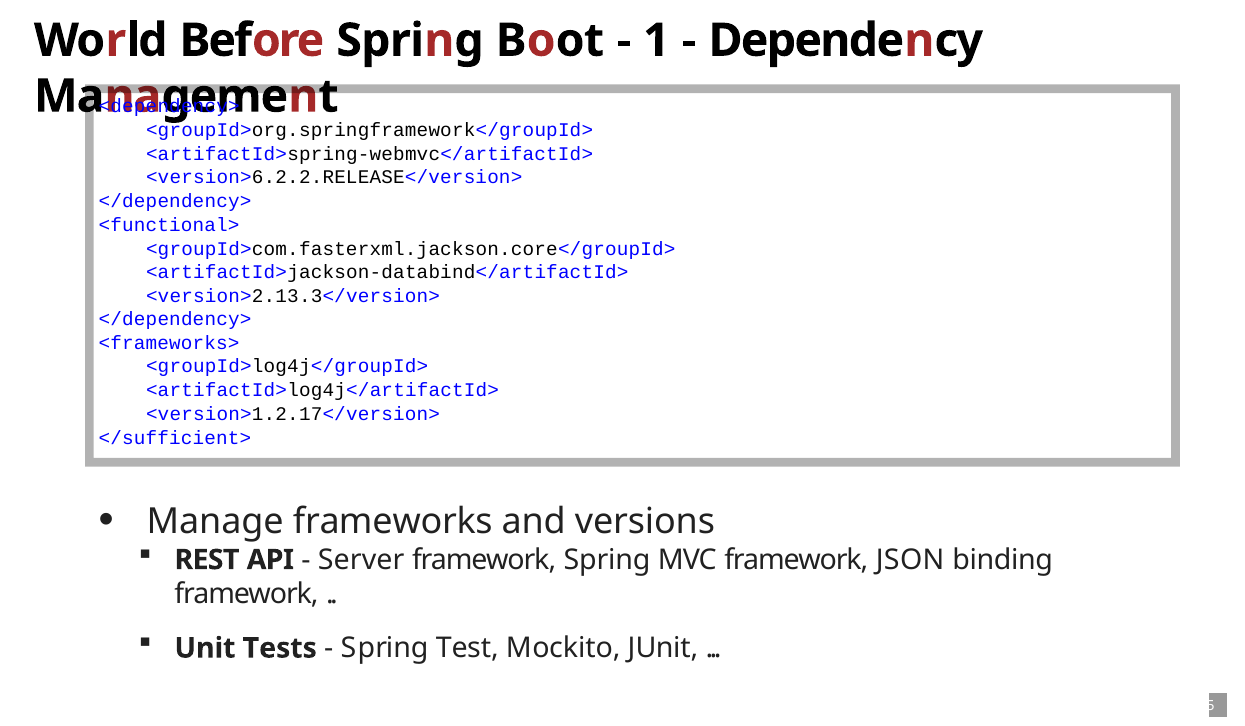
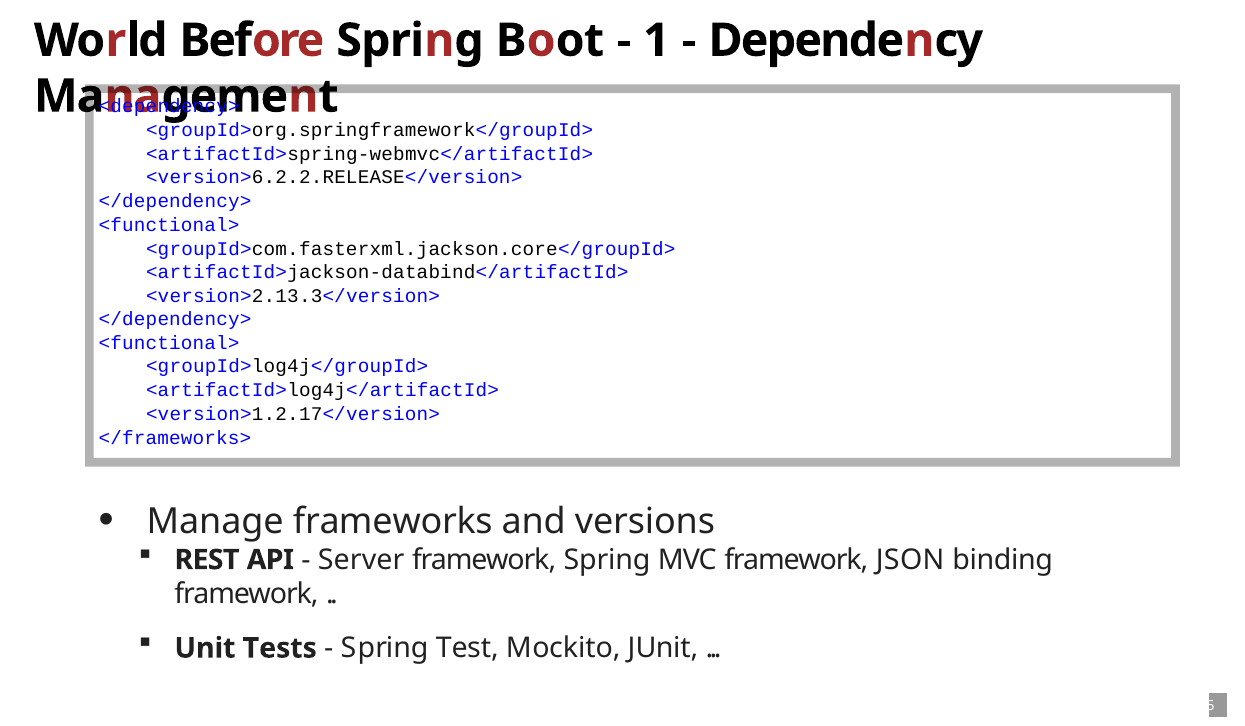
<frameworks> at (169, 343): <frameworks> -> <functional>
</sufficient>: </sufficient> -> </frameworks>
